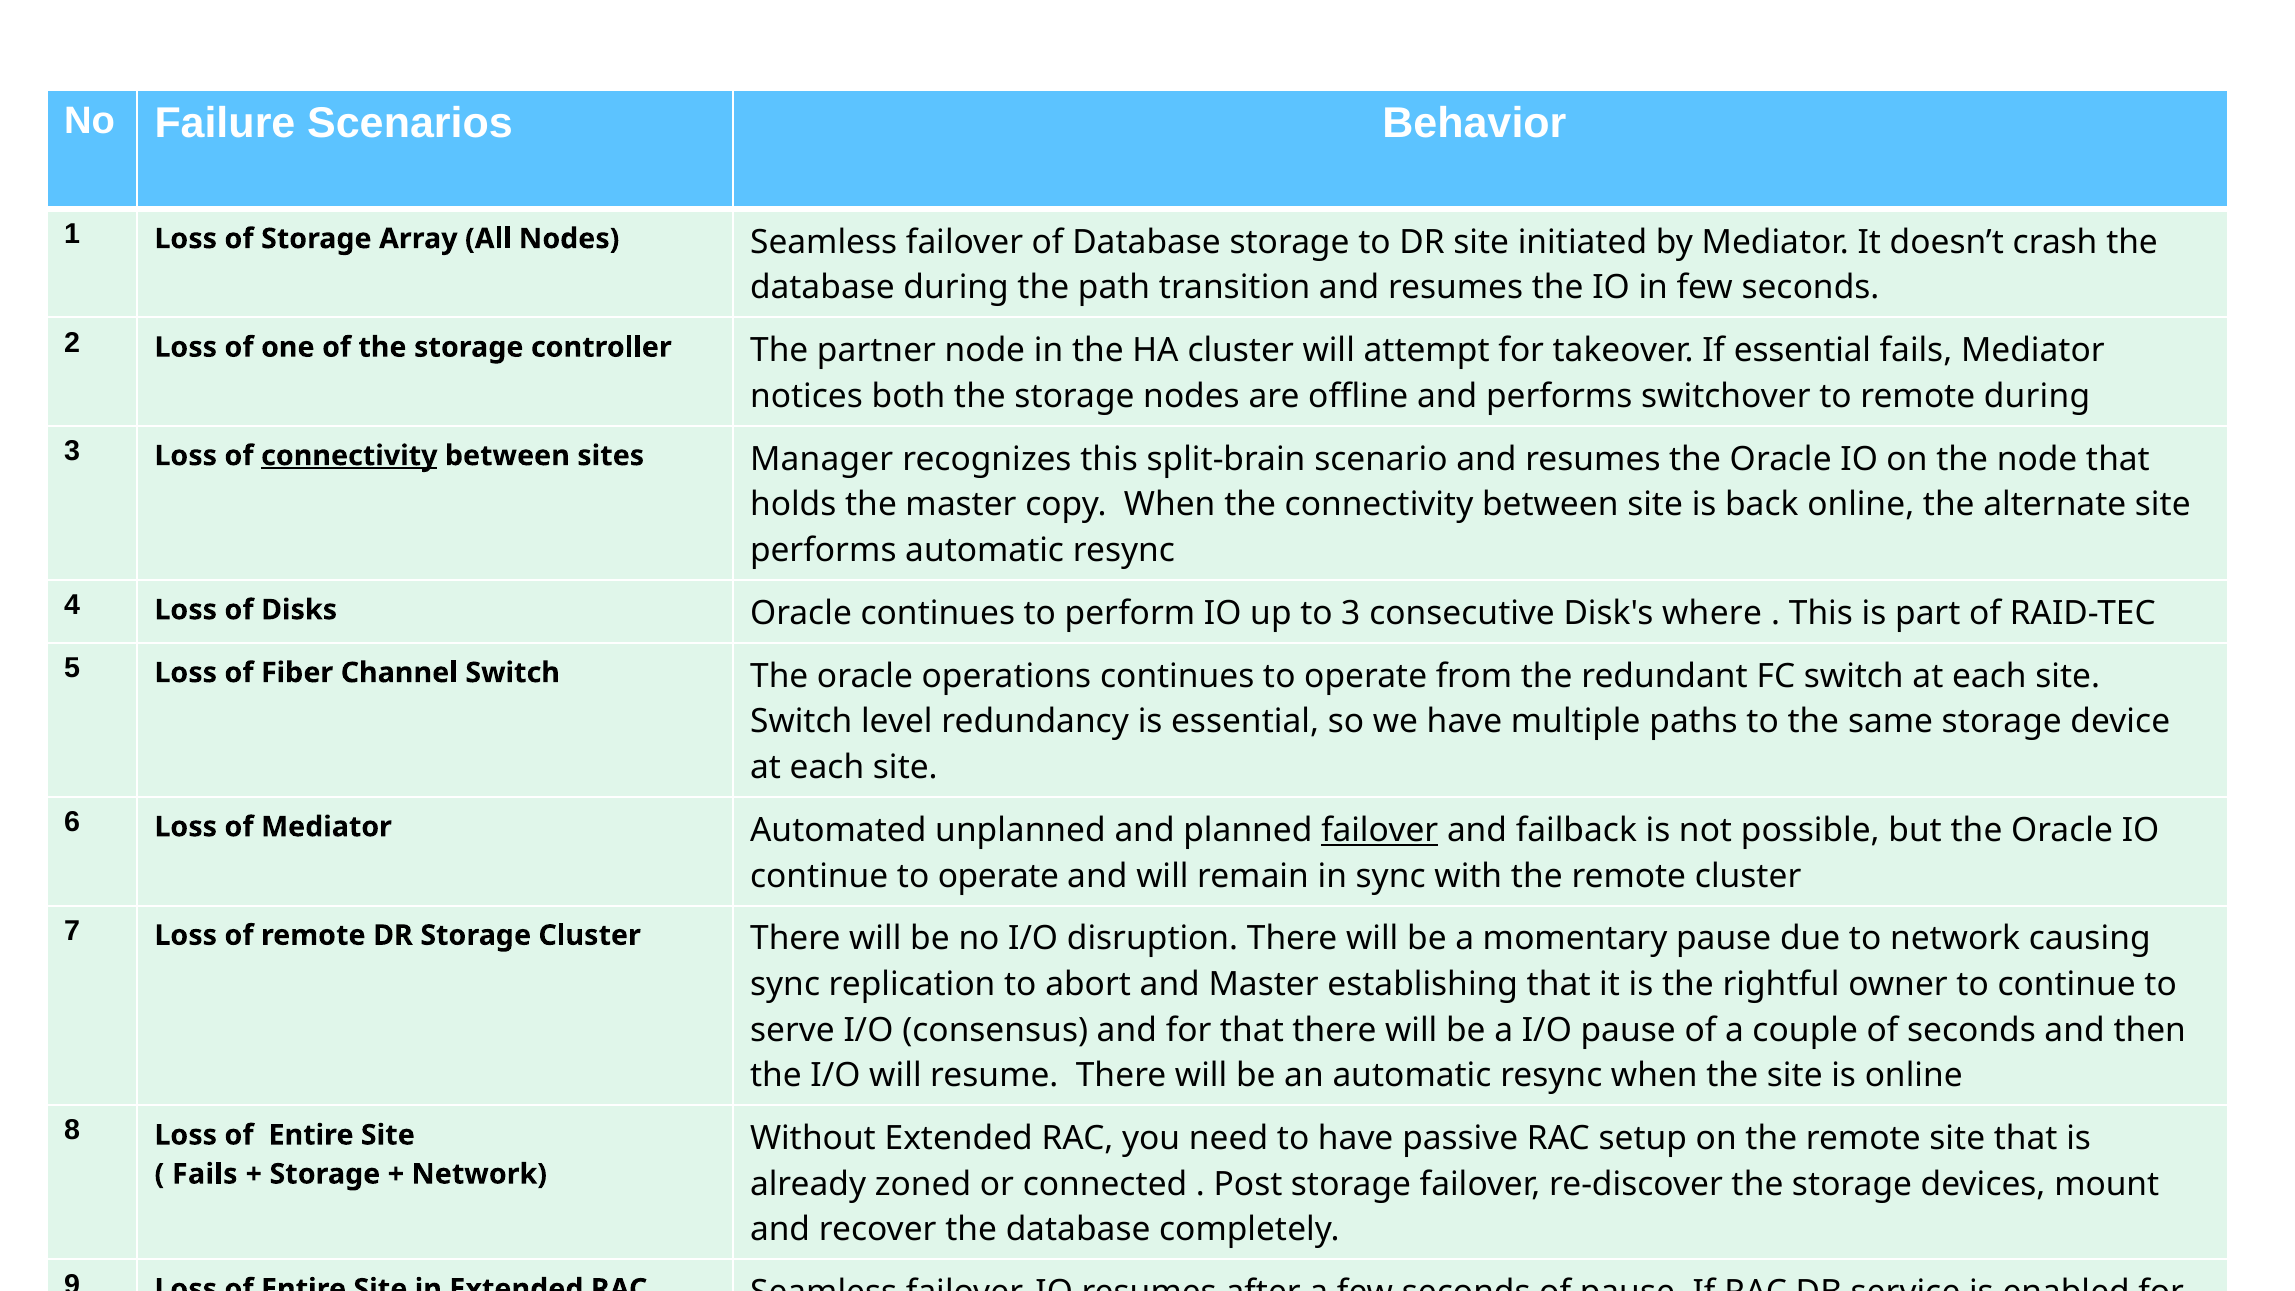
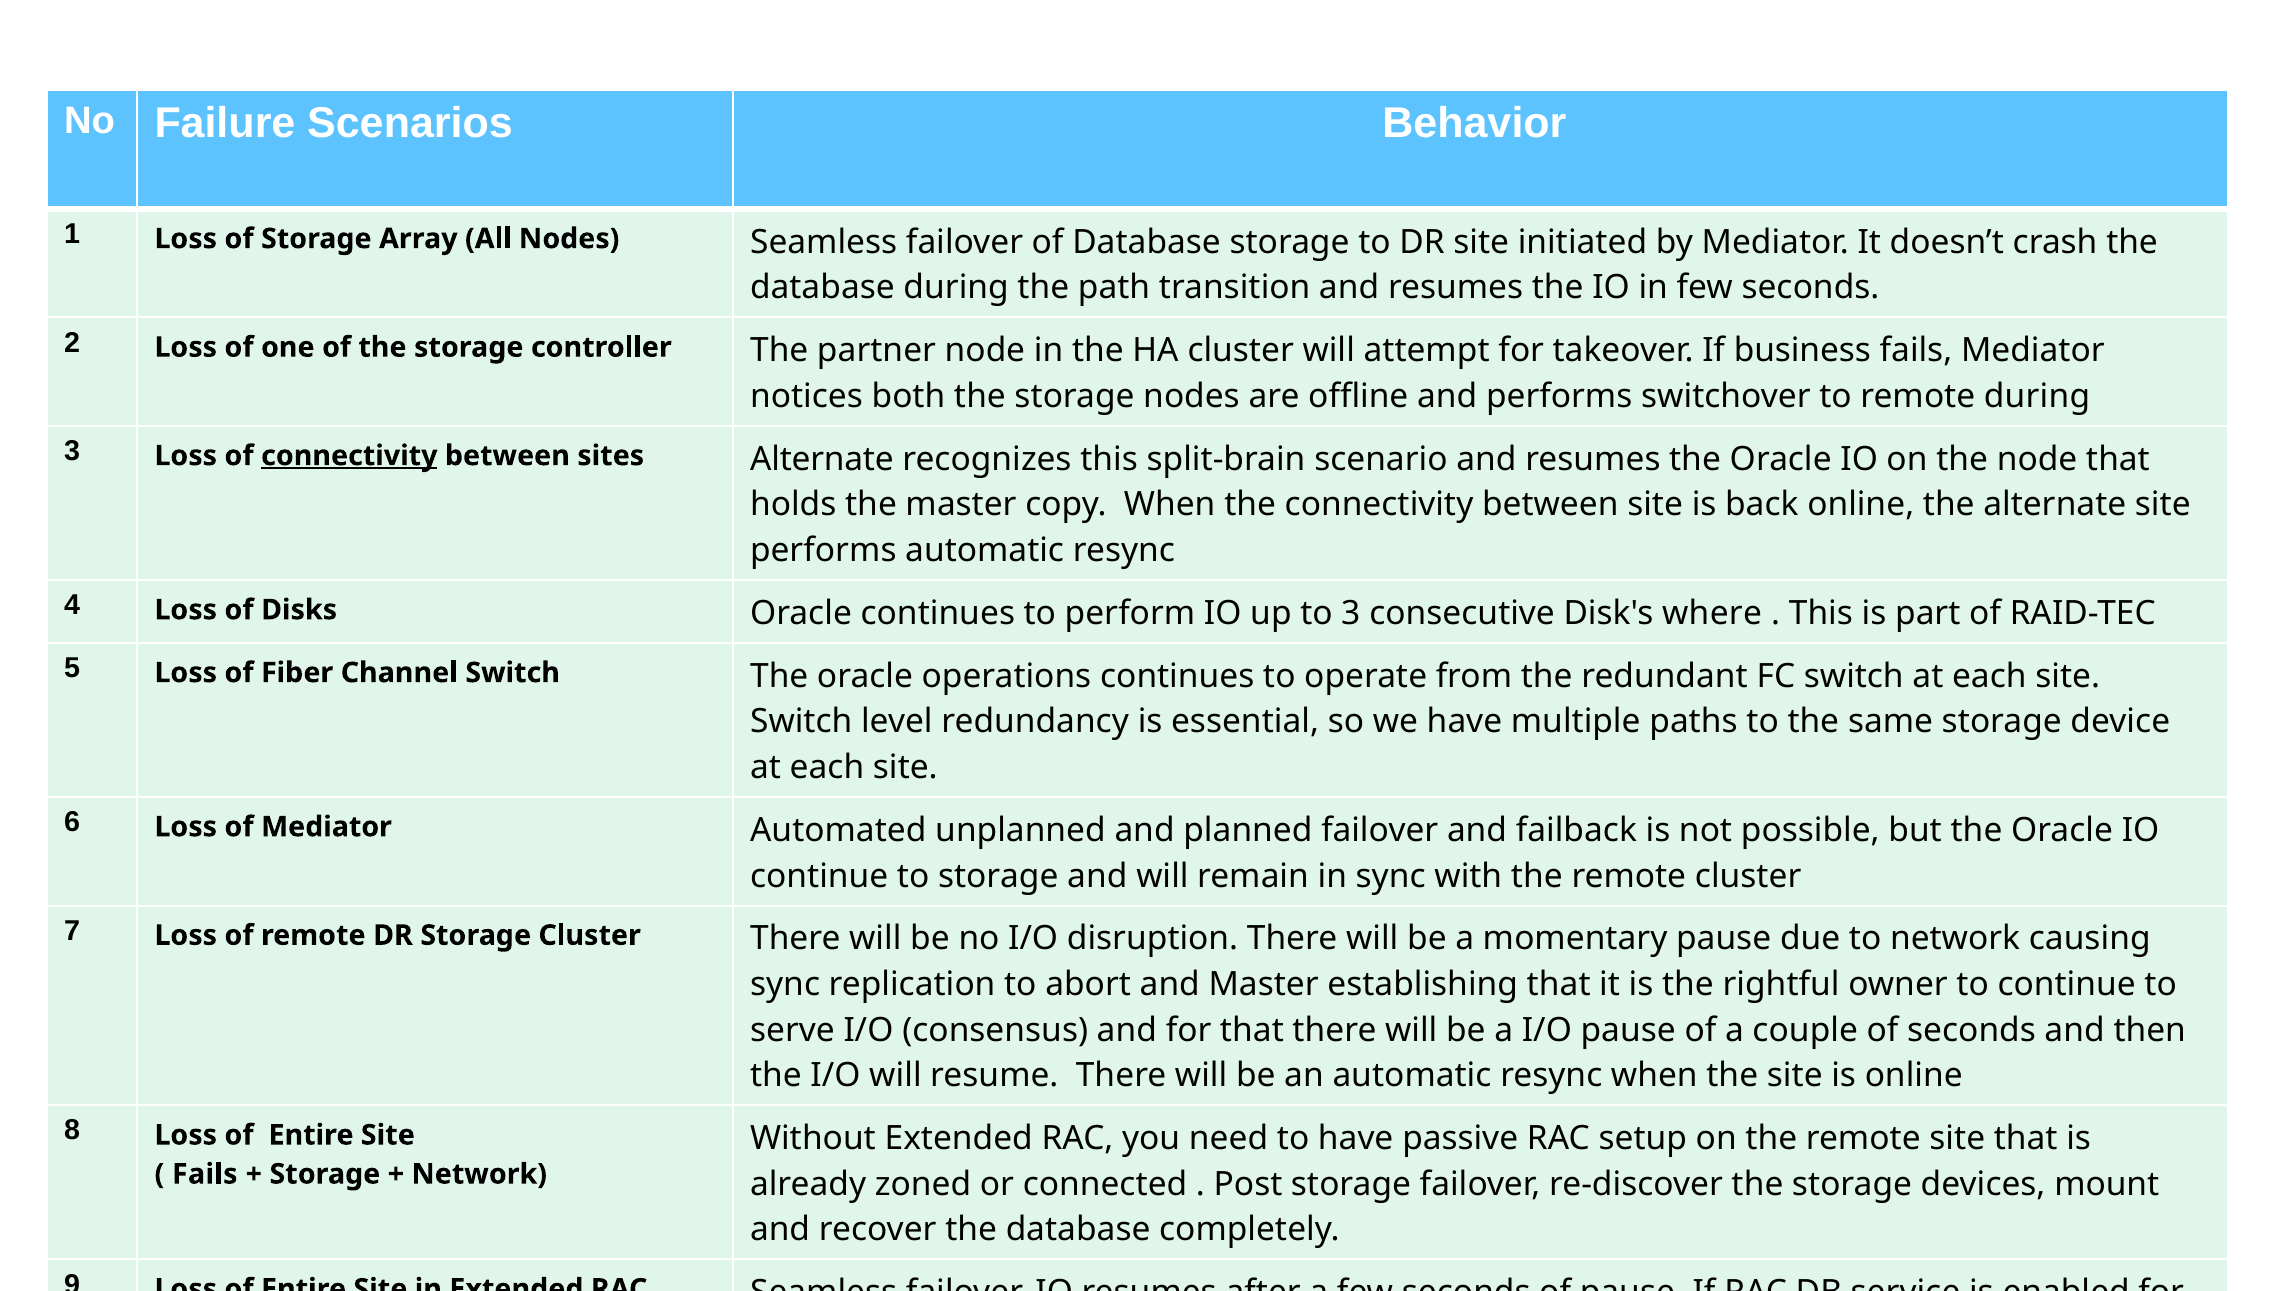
If essential: essential -> business
sites Manager: Manager -> Alternate
failover at (1380, 830) underline: present -> none
continue to operate: operate -> storage
